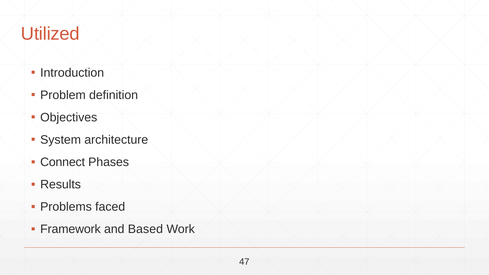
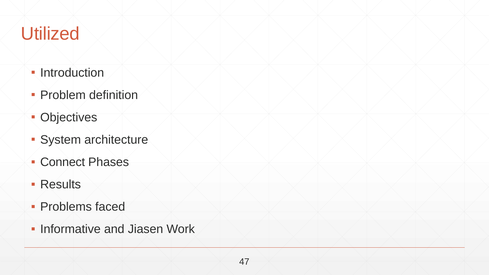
Framework: Framework -> Informative
Based: Based -> Jiasen
